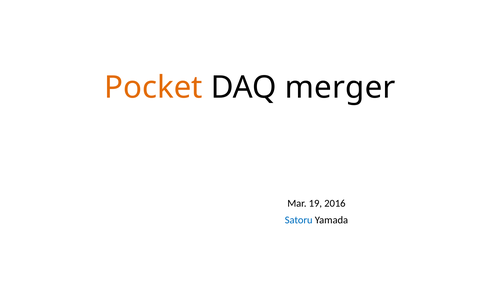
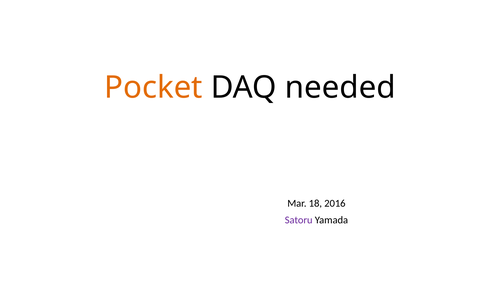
merger: merger -> needed
19: 19 -> 18
Satoru colour: blue -> purple
